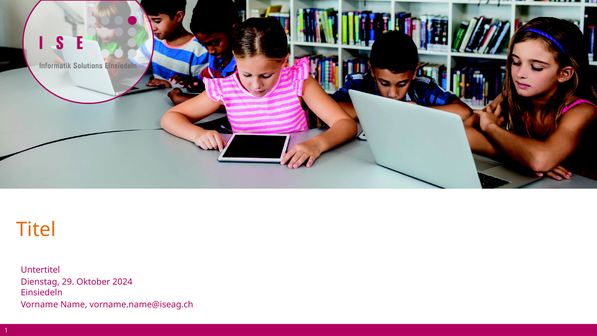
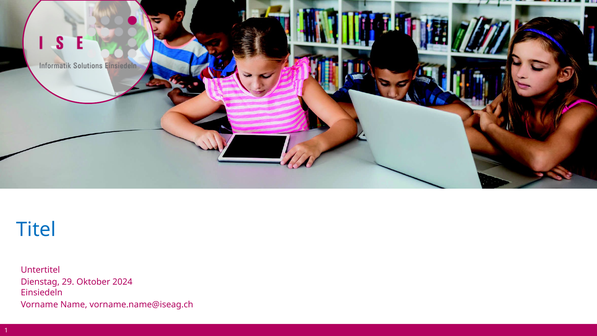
Titel colour: orange -> blue
